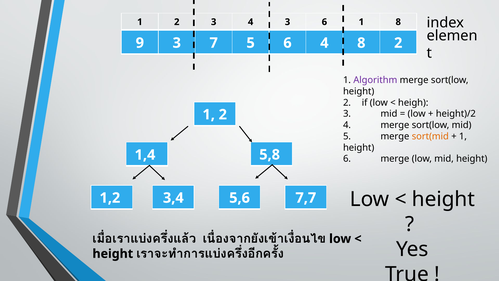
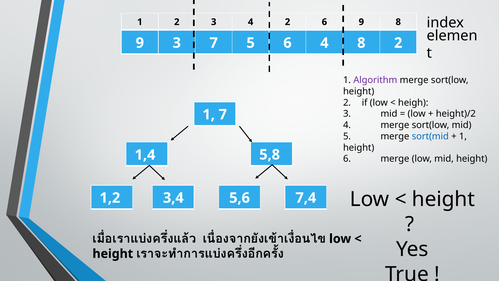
4 3: 3 -> 2
6 1: 1 -> 9
2 at (223, 114): 2 -> 7
sort(mid colour: orange -> blue
7,7: 7,7 -> 7,4
